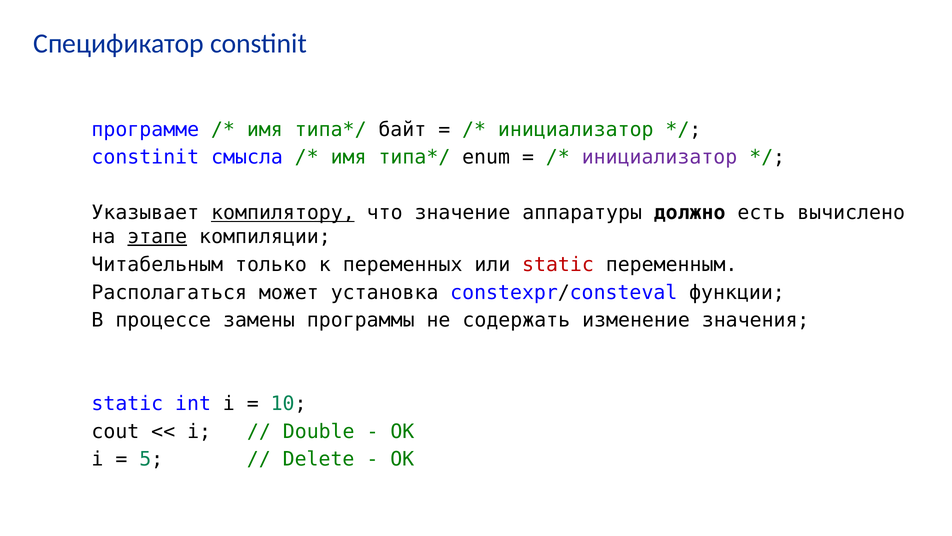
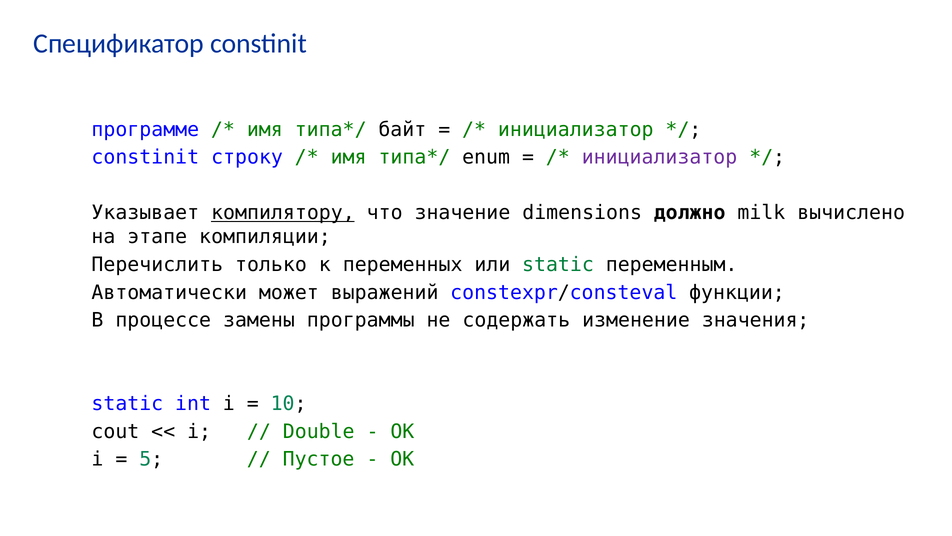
смысла: смысла -> строку
аппаратуры: аппаратуры -> dimensions
есть: есть -> milk
этапе underline: present -> none
Читабельным: Читабельным -> Перечислить
static at (558, 264) colour: red -> green
Располагаться: Располагаться -> Автоматически
установка: установка -> выражений
Delete: Delete -> Пустое
